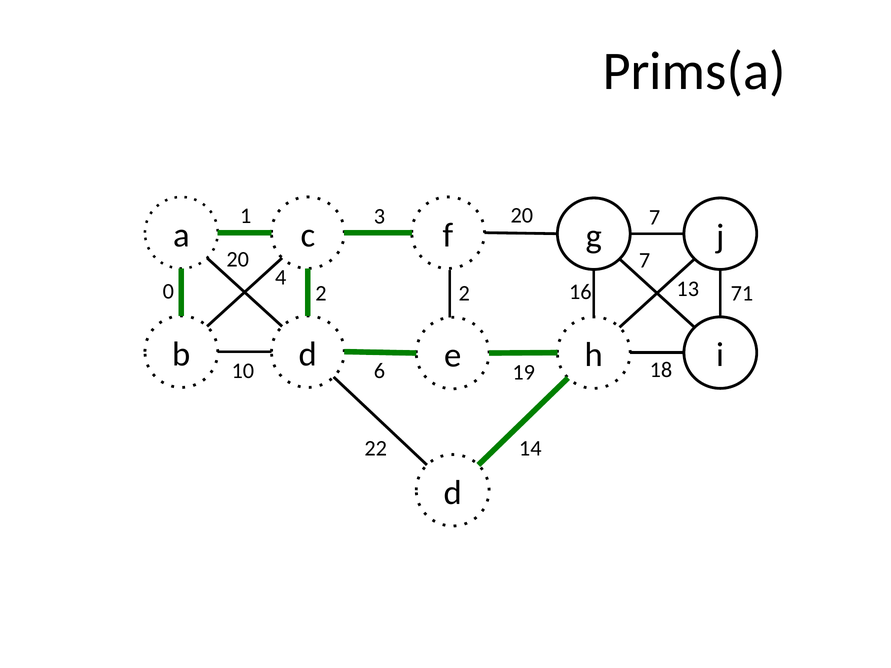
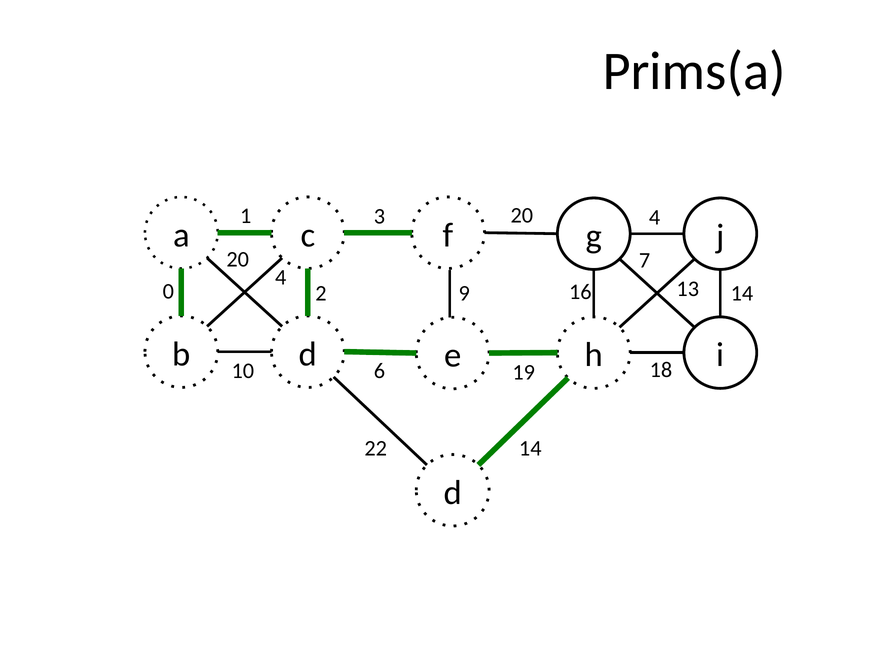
7 at (655, 217): 7 -> 4
16 71: 71 -> 14
2 2: 2 -> 9
